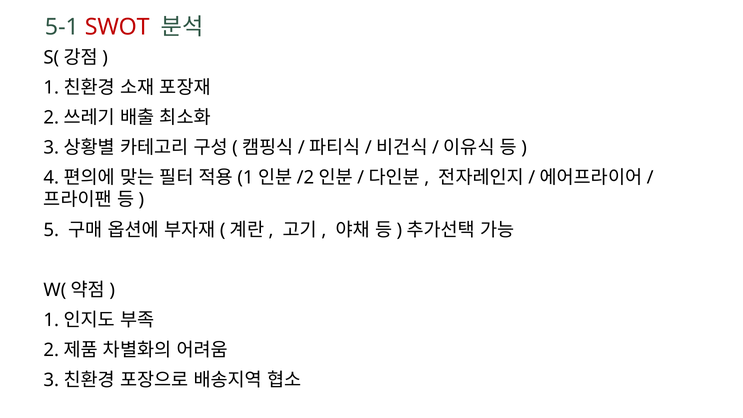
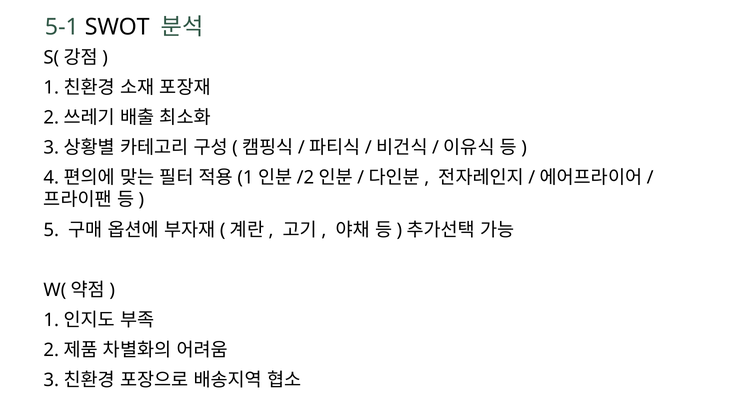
SWOT colour: red -> black
